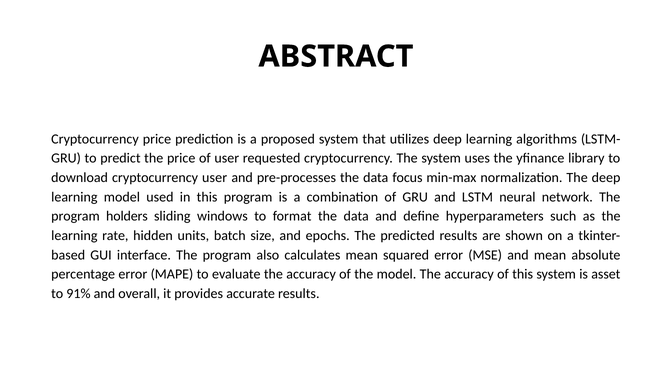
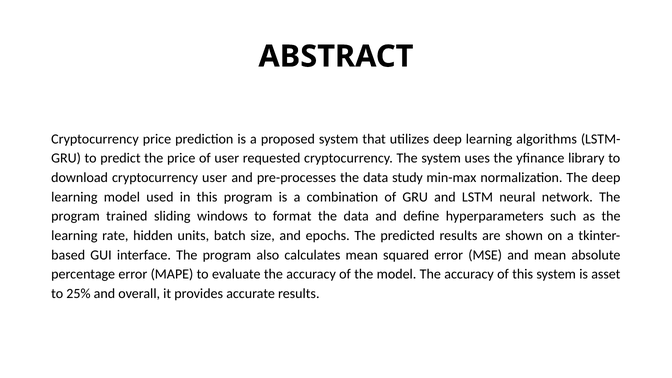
focus: focus -> study
holders: holders -> trained
91%: 91% -> 25%
